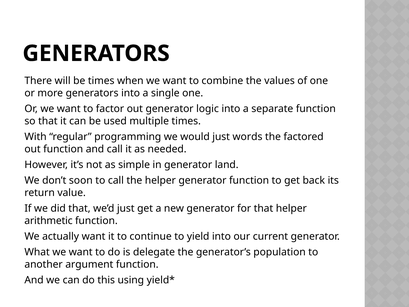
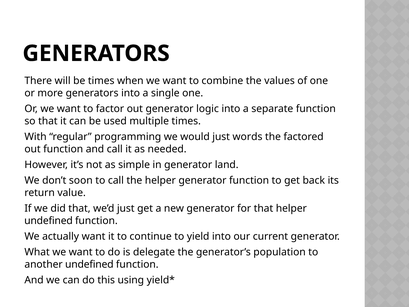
arithmetic at (49, 221): arithmetic -> undefined
another argument: argument -> undefined
